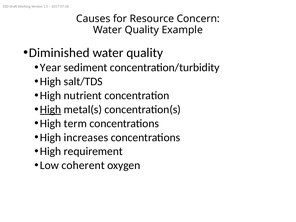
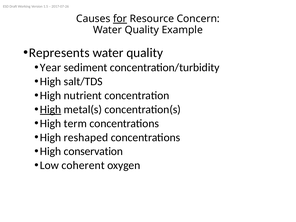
for underline: none -> present
Diminished: Diminished -> Represents
increases: increases -> reshaped
requirement: requirement -> conservation
